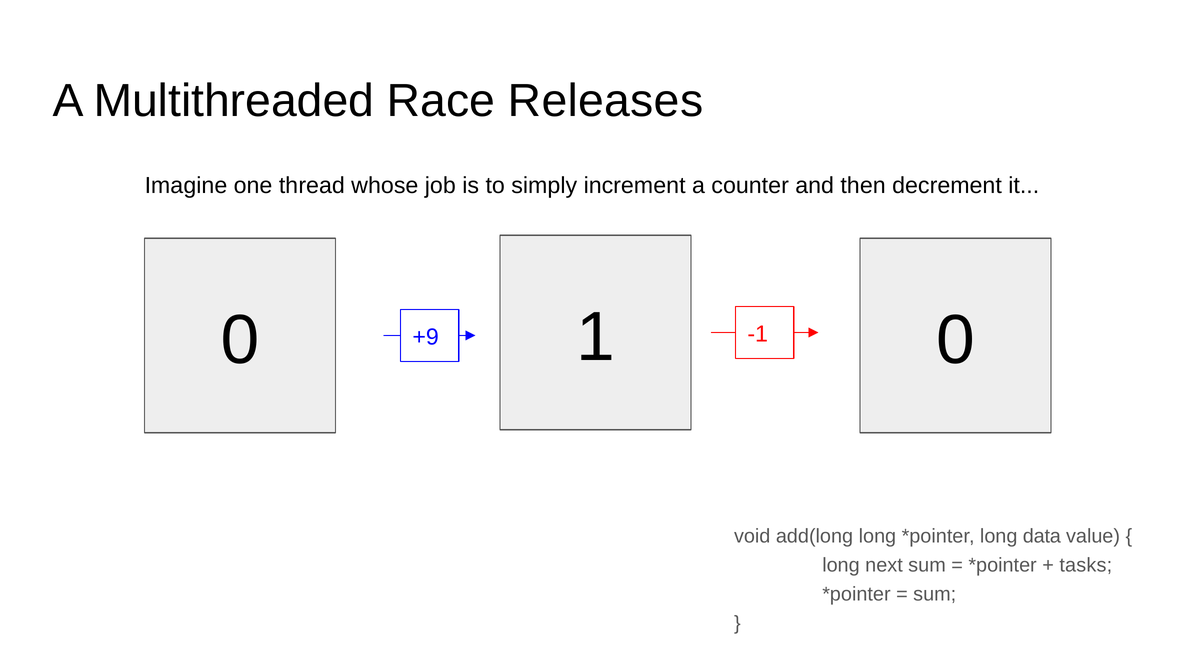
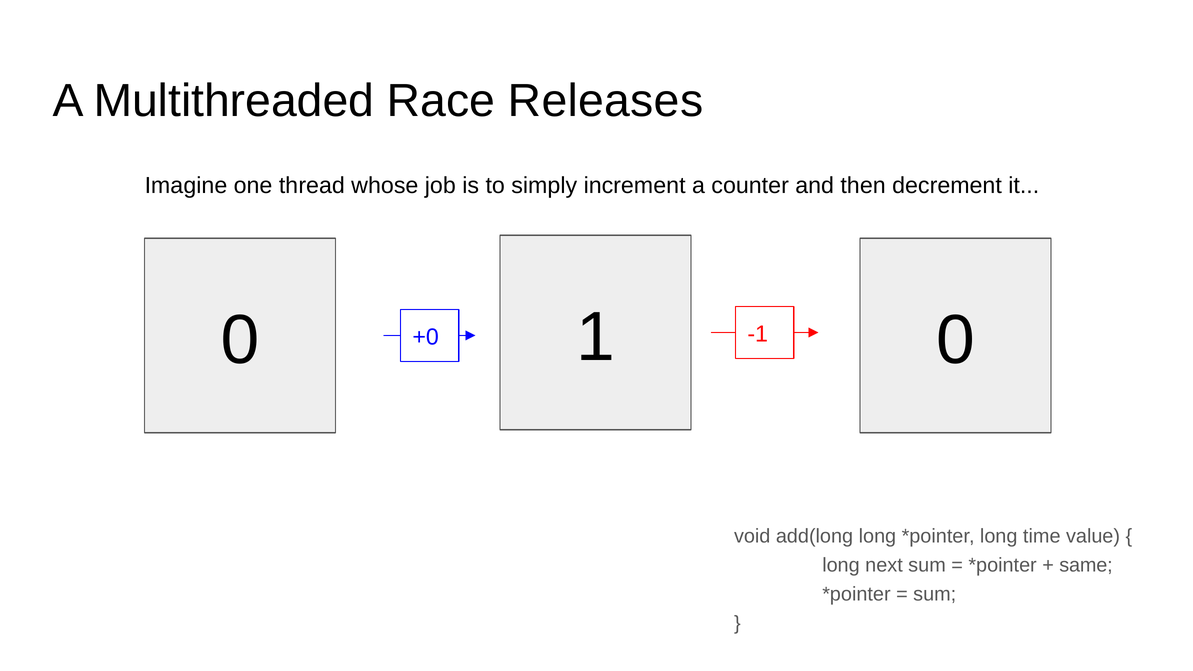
+9: +9 -> +0
data: data -> time
tasks: tasks -> same
